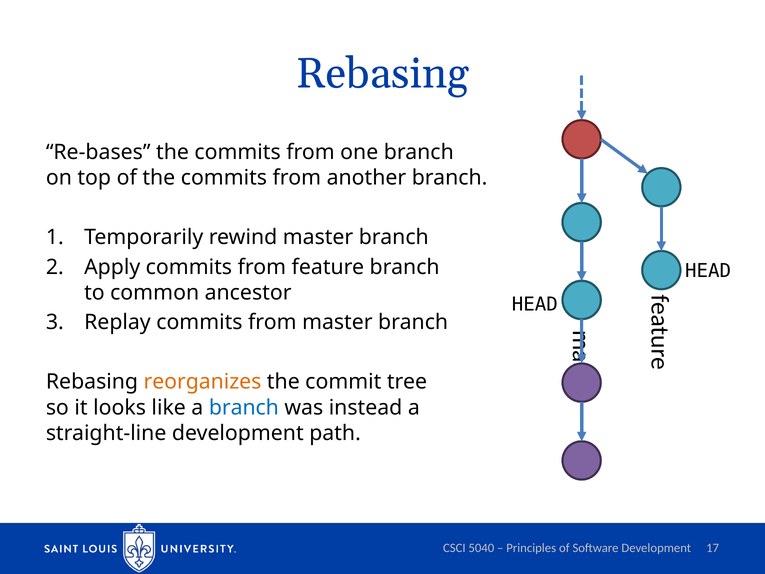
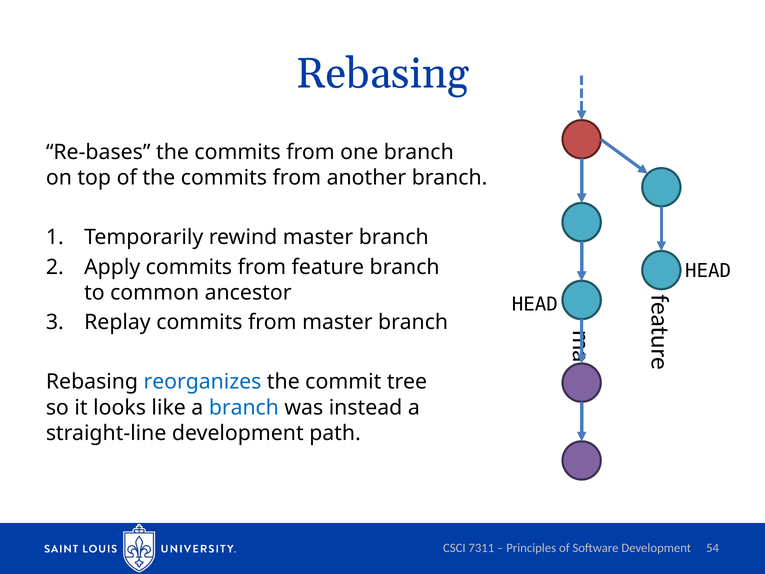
reorganizes colour: orange -> blue
5040: 5040 -> 7311
17: 17 -> 54
